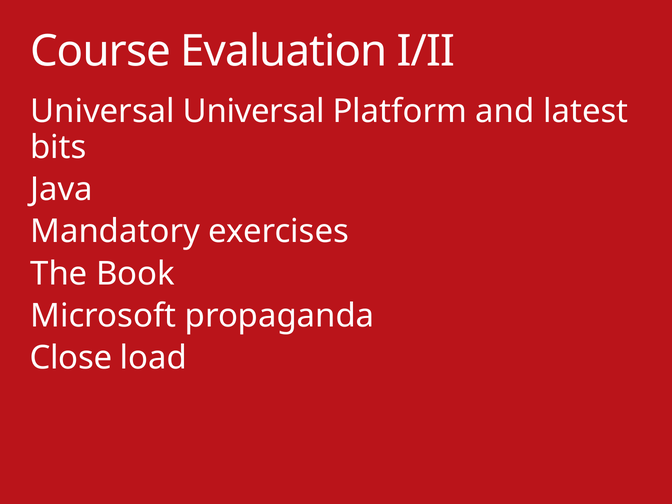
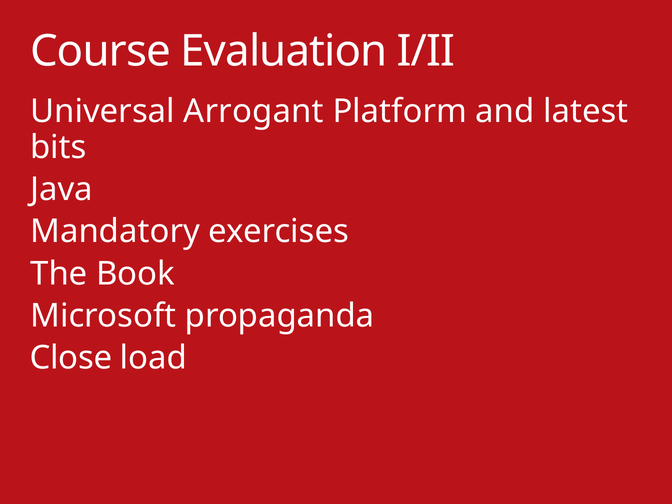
Universal Universal: Universal -> Arrogant
